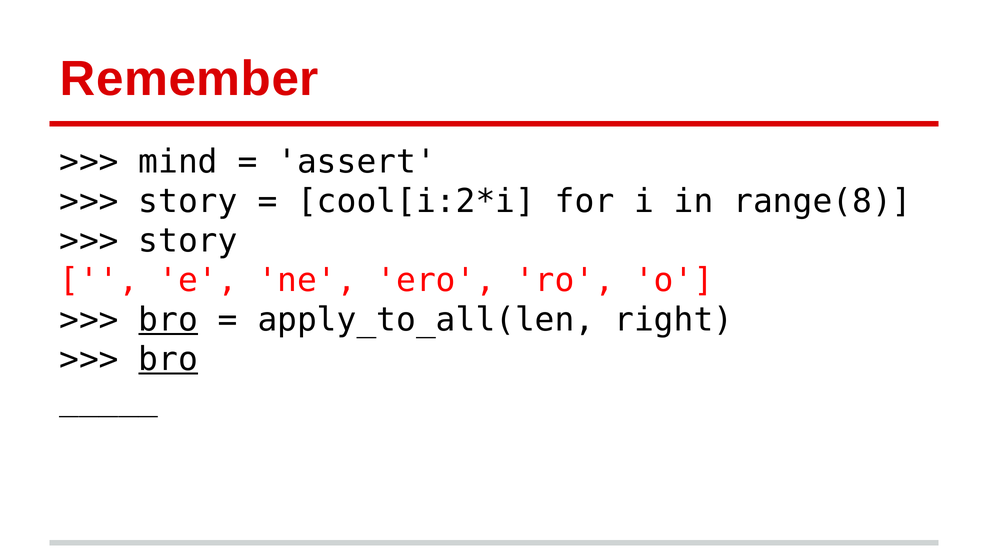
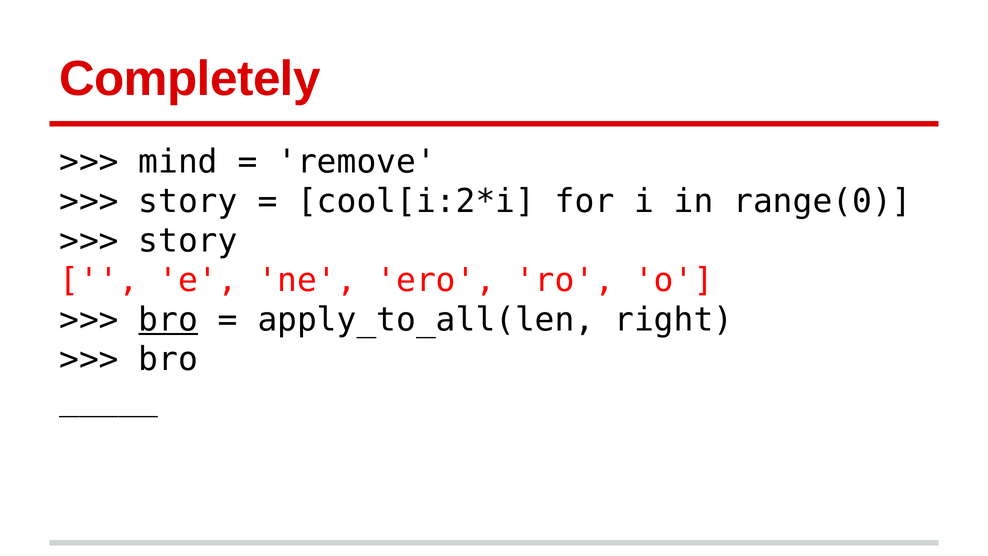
Remember: Remember -> Completely
assert: assert -> remove
range(8: range(8 -> range(0
bro at (168, 359) underline: present -> none
